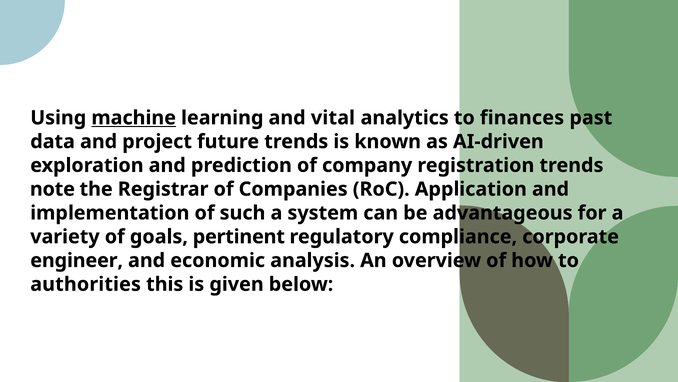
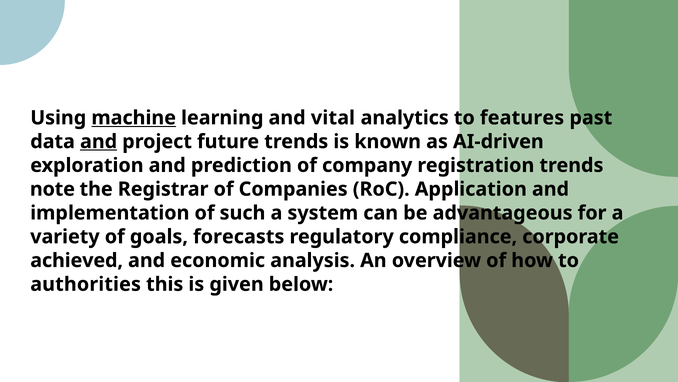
finances: finances -> features
and at (99, 141) underline: none -> present
pertinent: pertinent -> forecasts
engineer: engineer -> achieved
